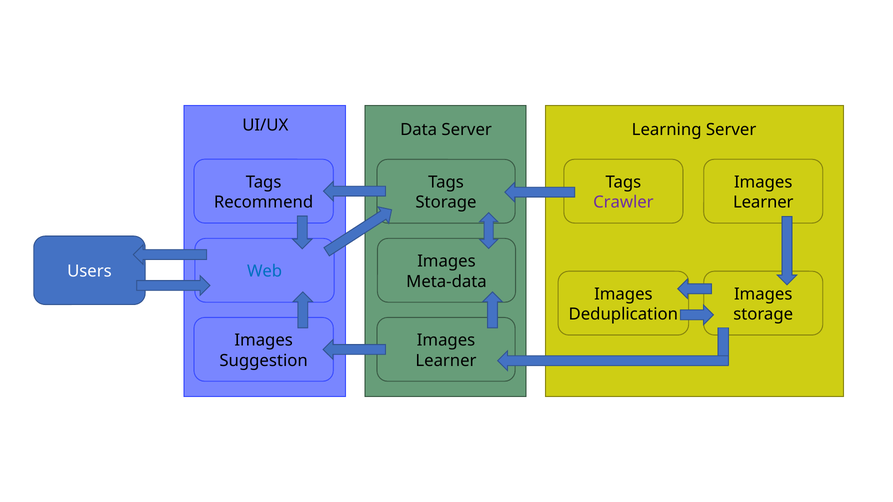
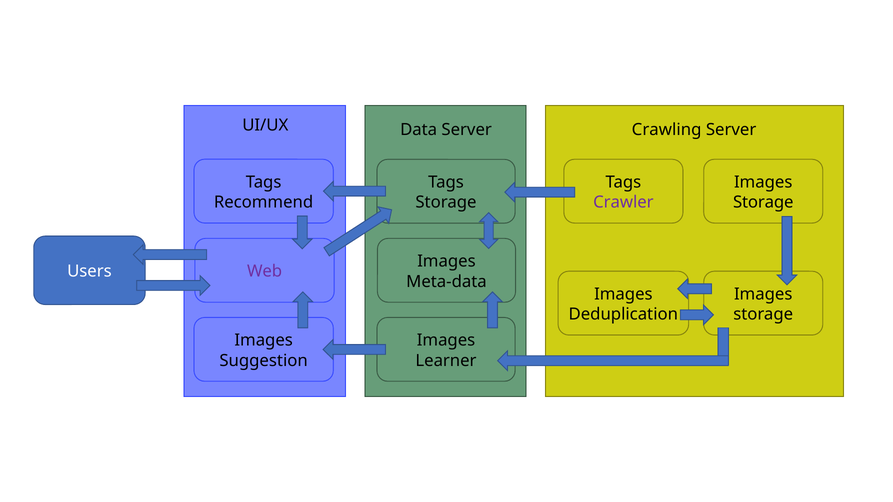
Learning: Learning -> Crawling
Learner at (763, 202): Learner -> Storage
Web colour: blue -> purple
